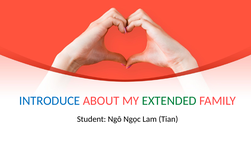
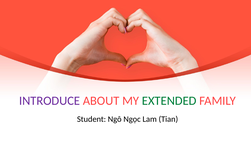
INTRODUCE colour: blue -> purple
